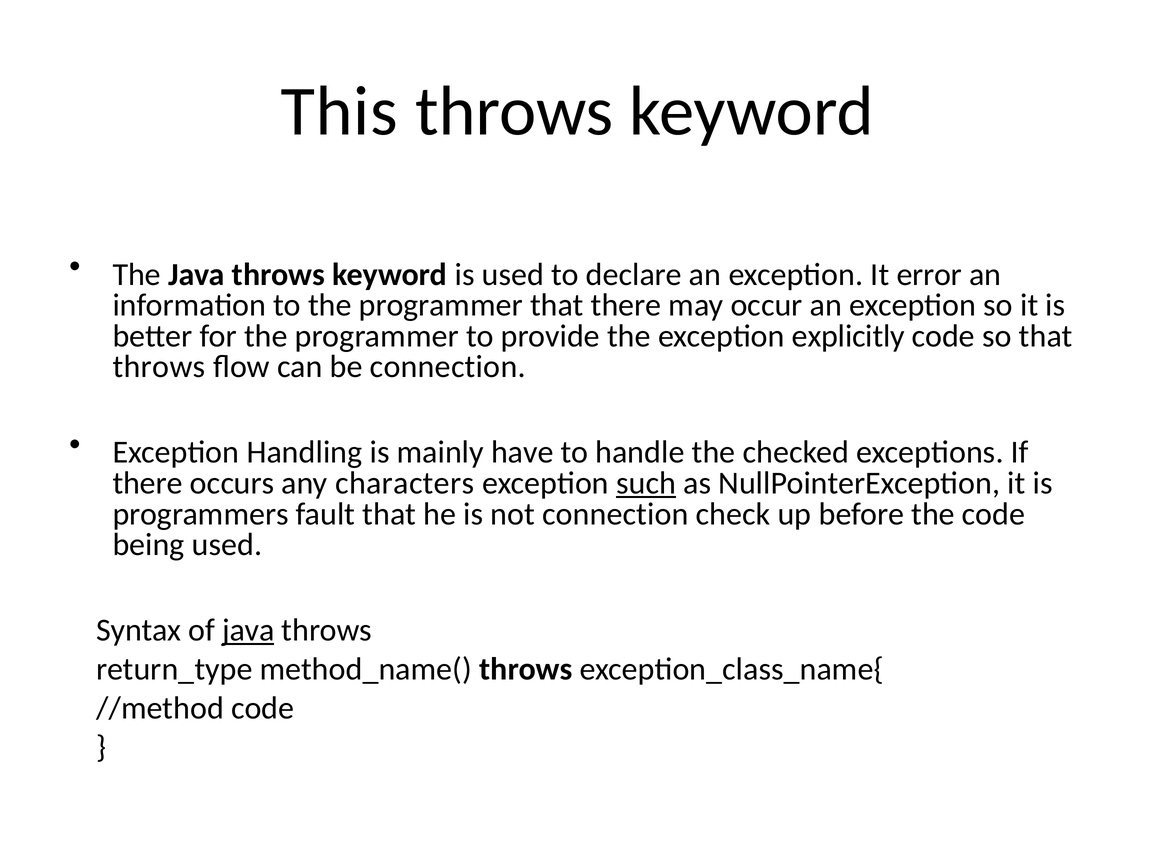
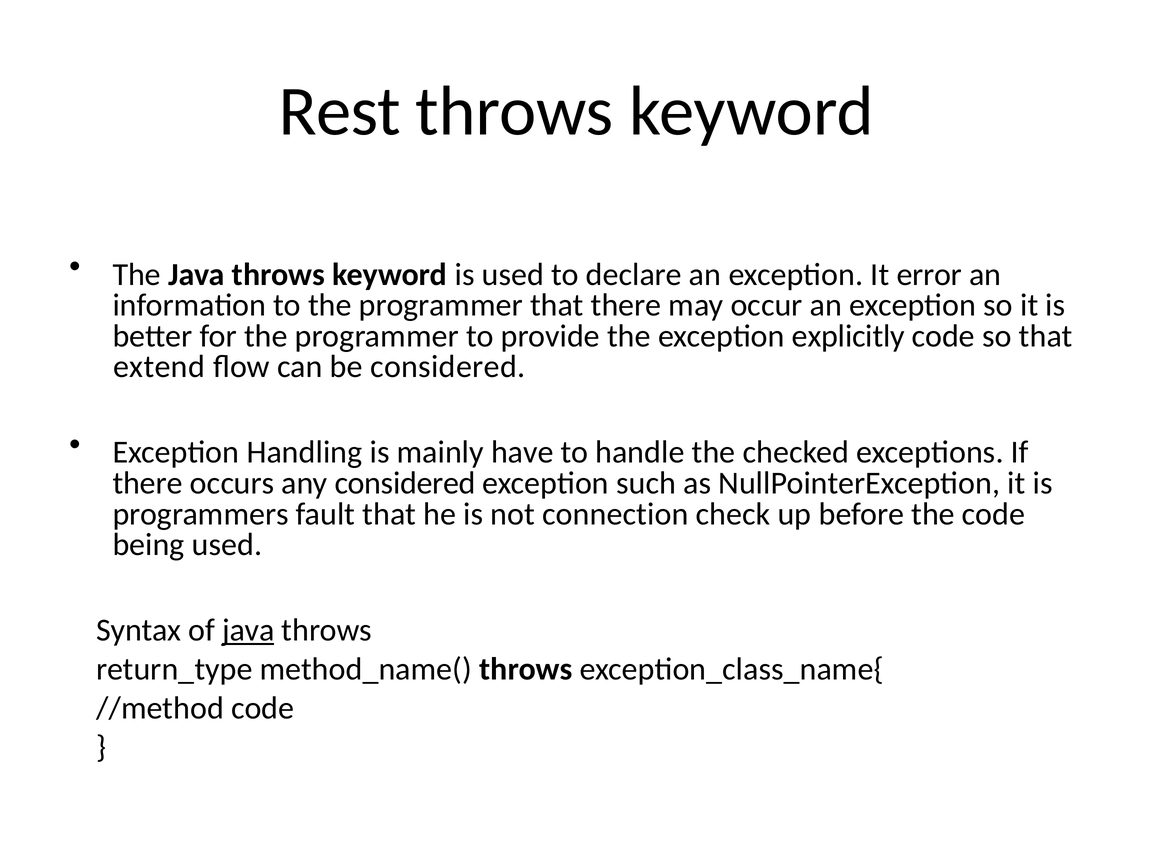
This: This -> Rest
throws at (159, 367): throws -> extend
be connection: connection -> considered
any characters: characters -> considered
such underline: present -> none
